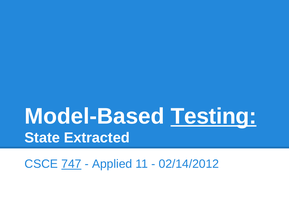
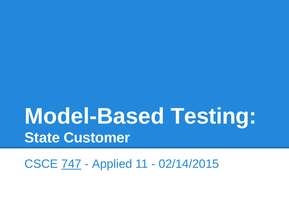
Testing underline: present -> none
Extracted: Extracted -> Customer
02/14/2012: 02/14/2012 -> 02/14/2015
